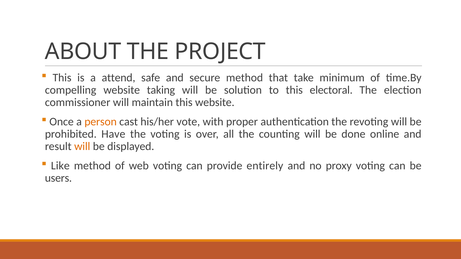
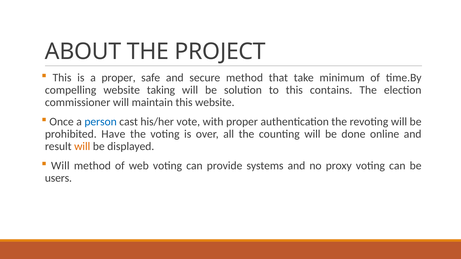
a attend: attend -> proper
electoral: electoral -> contains
person colour: orange -> blue
Like at (60, 166): Like -> Will
entirely: entirely -> systems
